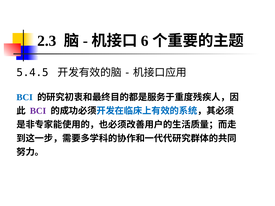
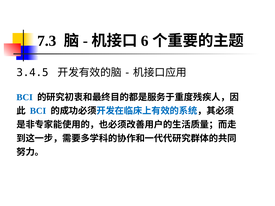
2.3: 2.3 -> 7.3
5.4.5: 5.4.5 -> 3.4.5
BCI at (38, 111) colour: purple -> blue
